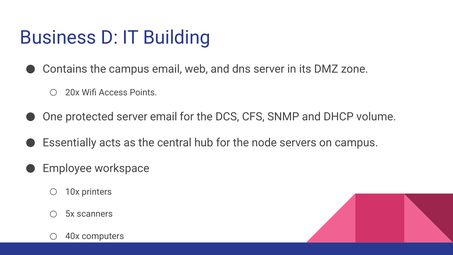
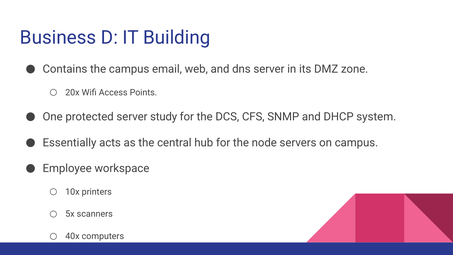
server email: email -> study
volume: volume -> system
